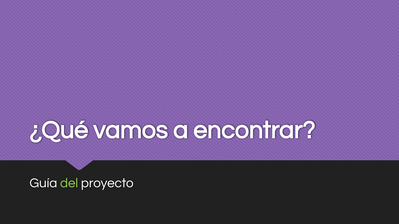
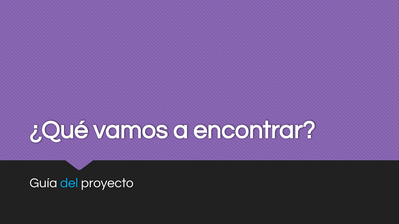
del colour: light green -> light blue
